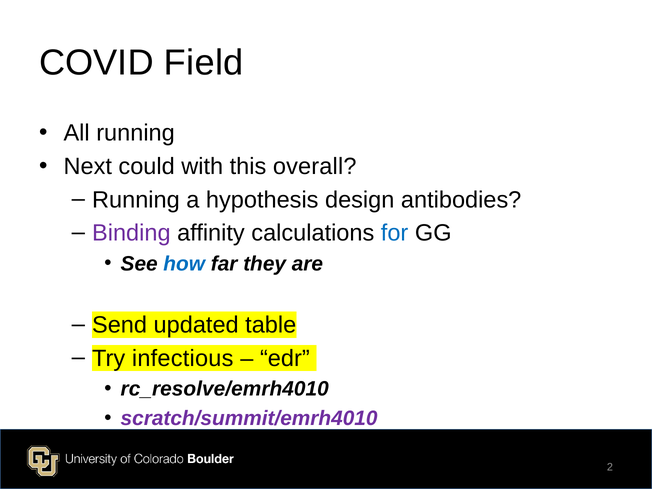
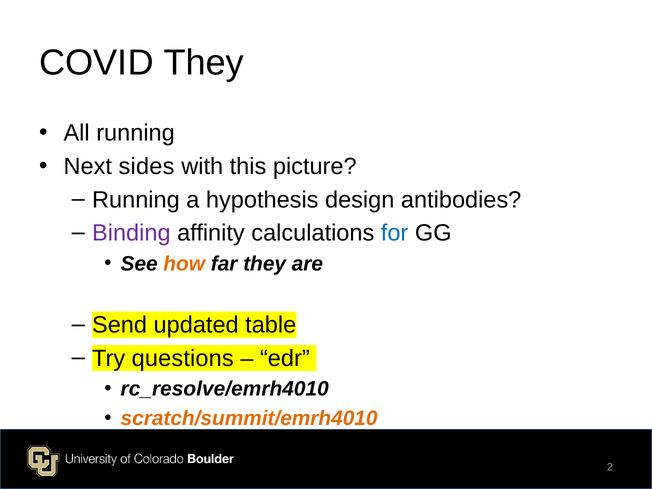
COVID Field: Field -> They
could: could -> sides
overall: overall -> picture
how colour: blue -> orange
infectious: infectious -> questions
scratch/summit/emrh4010 colour: purple -> orange
